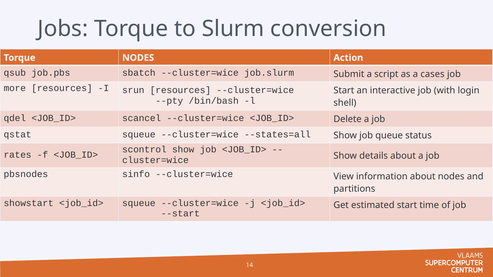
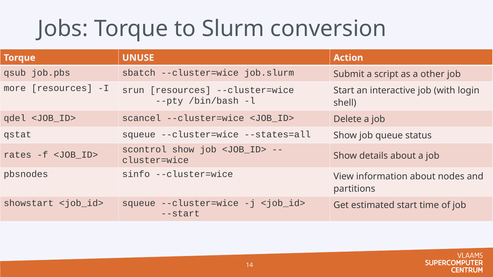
Torque NODES: NODES -> UNUSE
cases: cases -> other
